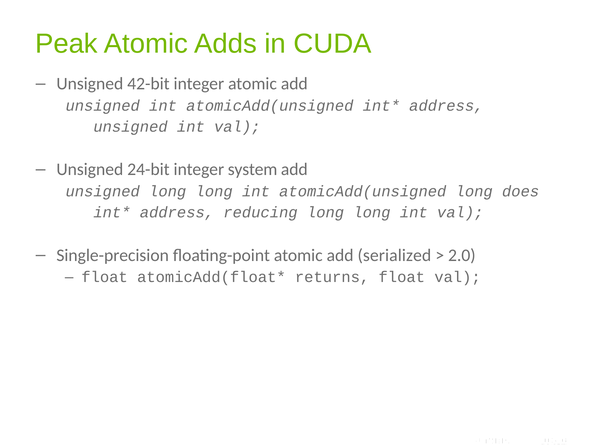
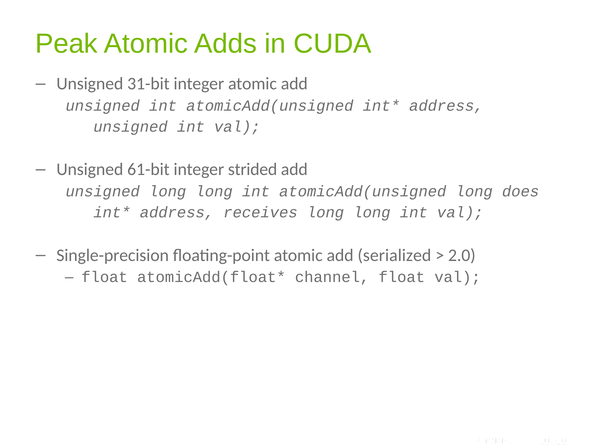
42-bit: 42-bit -> 31-bit
24-bit: 24-bit -> 61-bit
system: system -> strided
reducing: reducing -> receives
returns: returns -> channel
